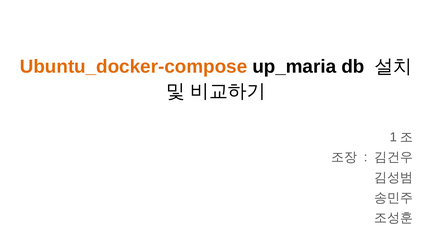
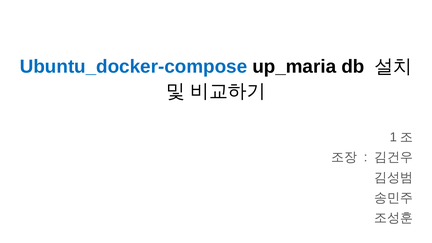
Ubuntu_docker-compose colour: orange -> blue
